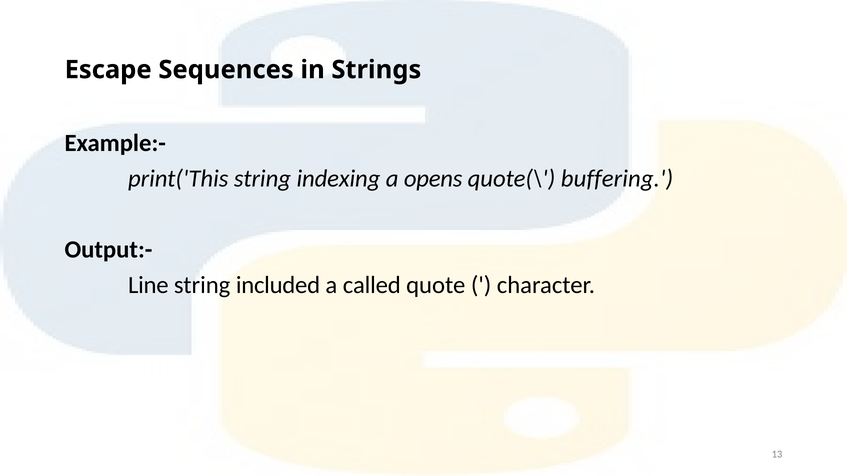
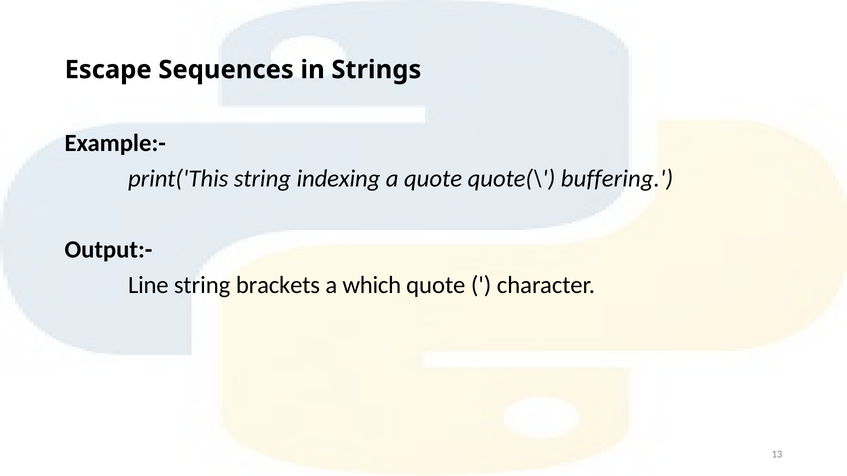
a opens: opens -> quote
included: included -> brackets
called: called -> which
